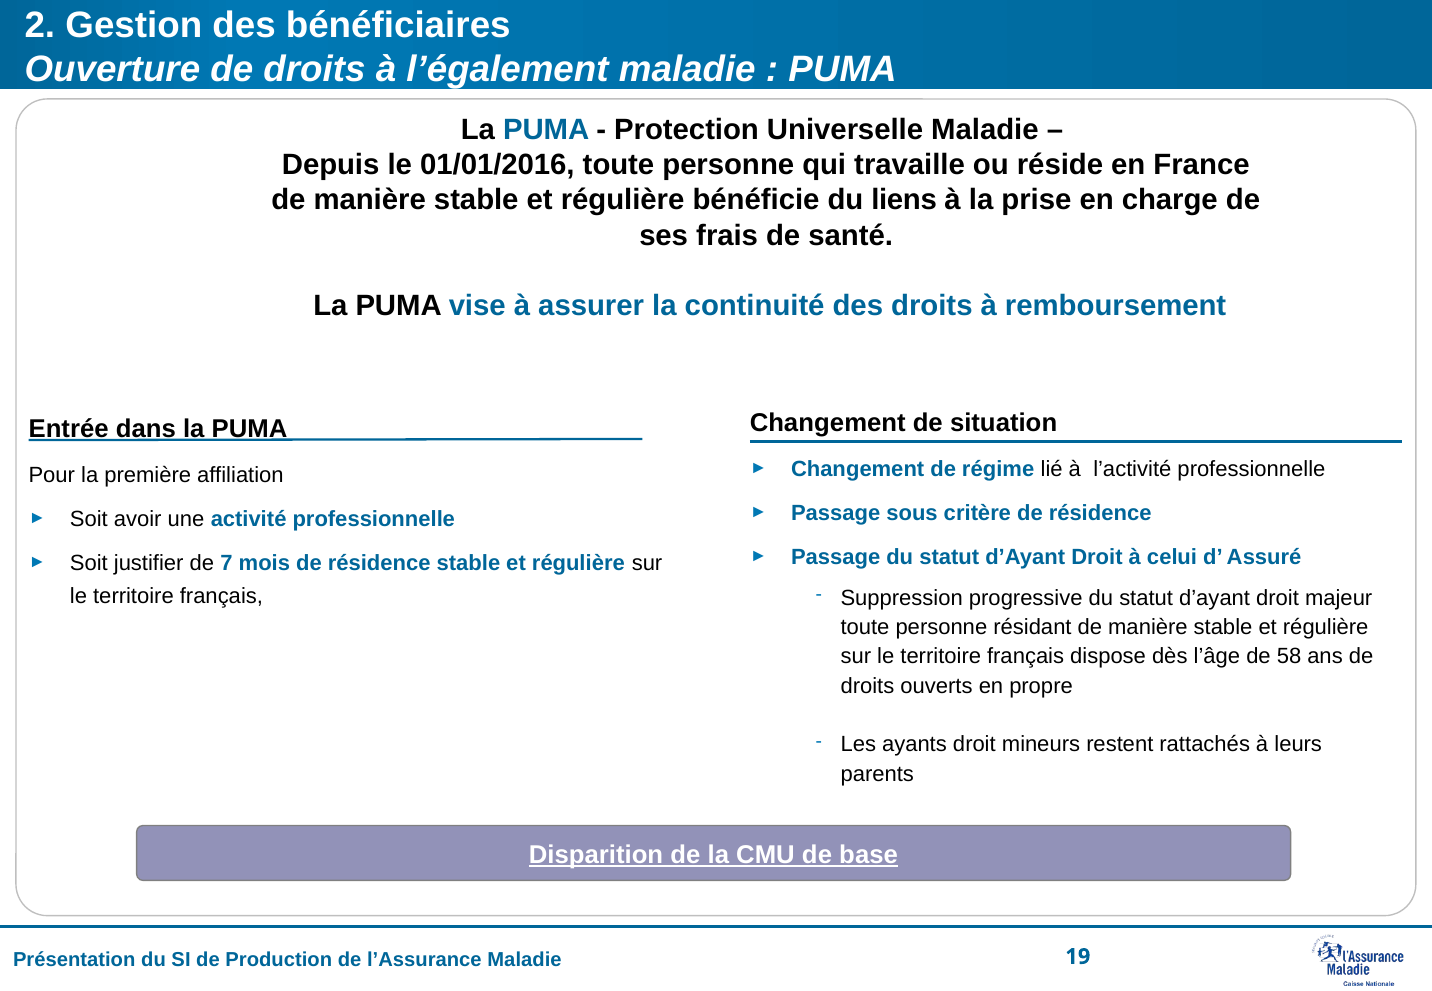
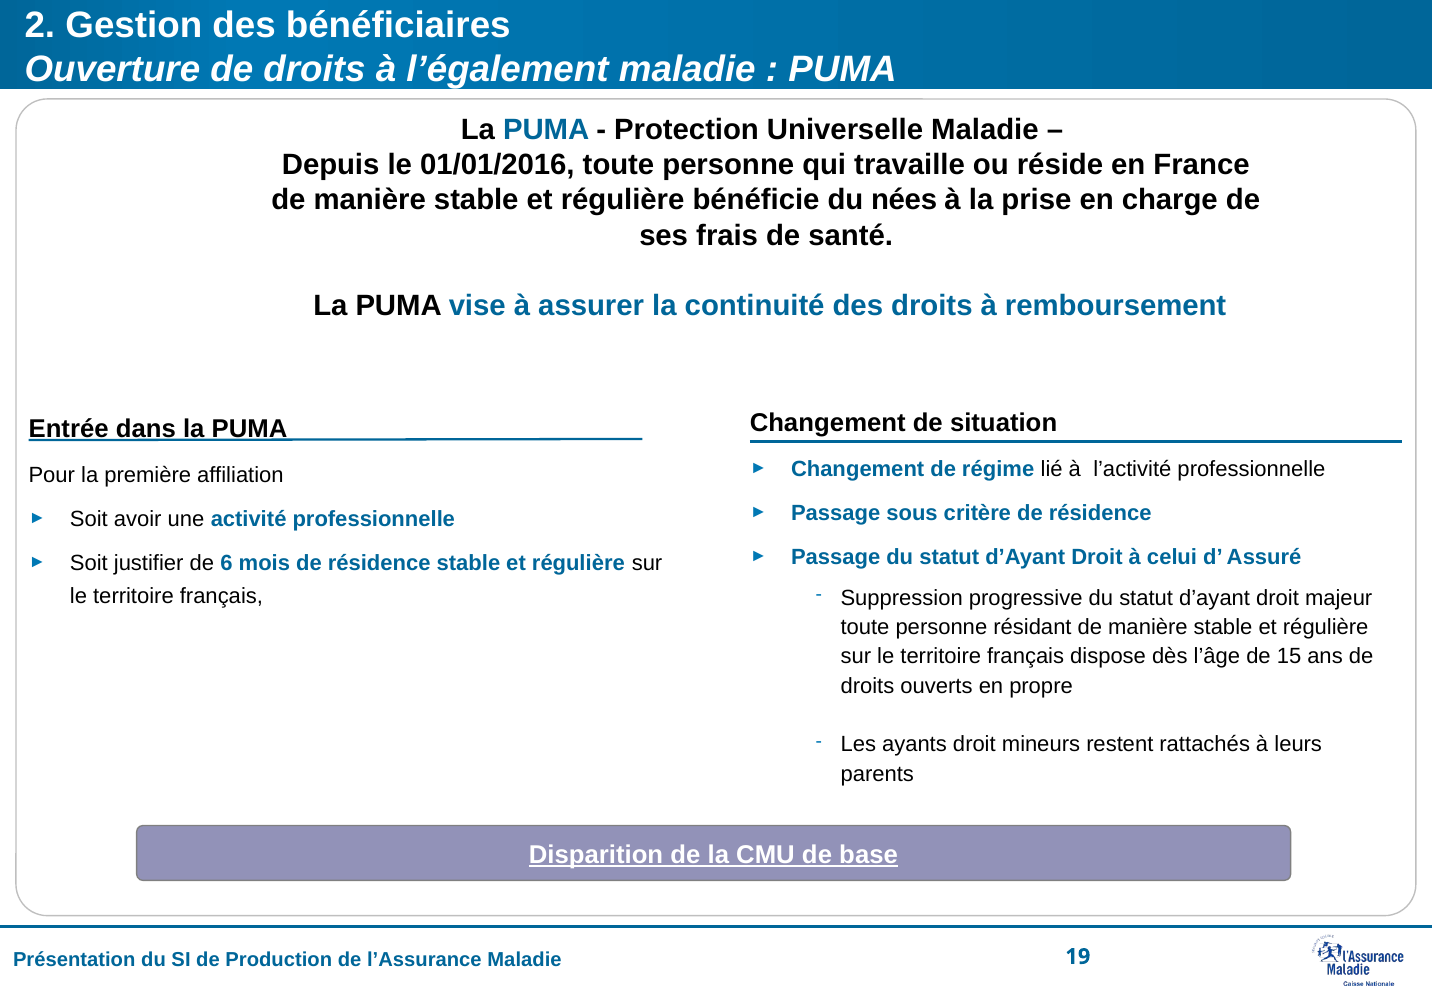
liens: liens -> nées
7: 7 -> 6
58: 58 -> 15
